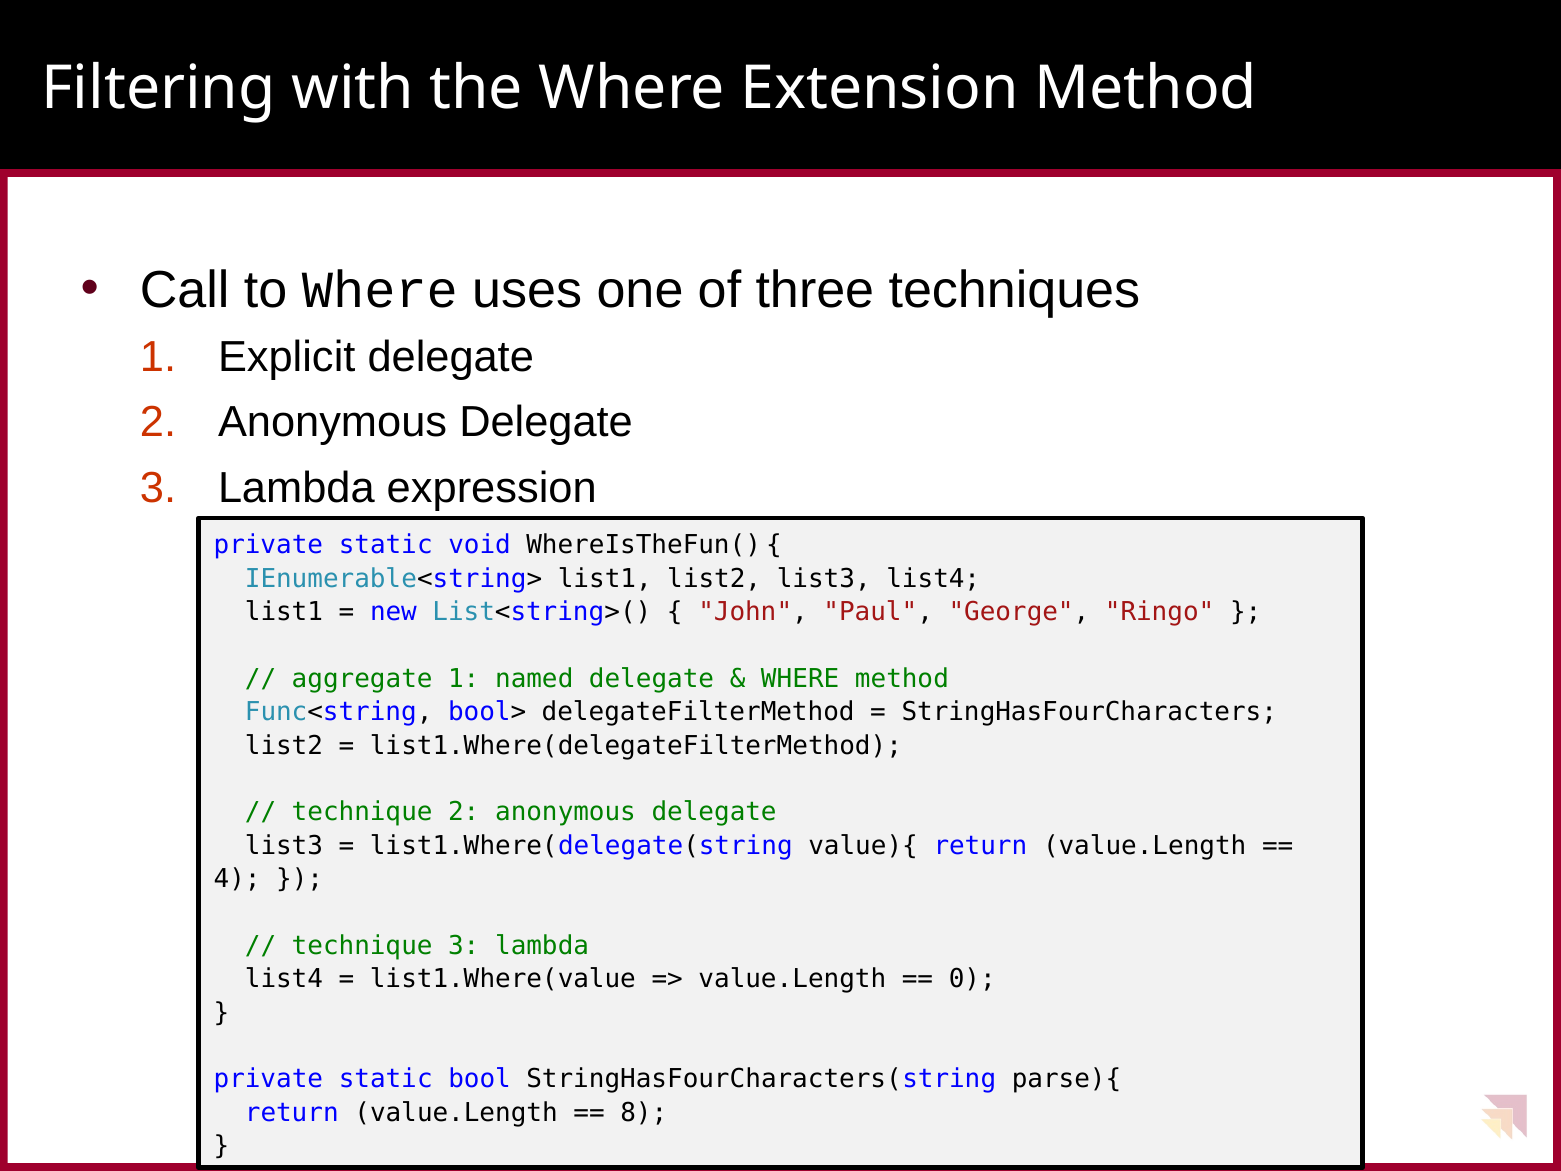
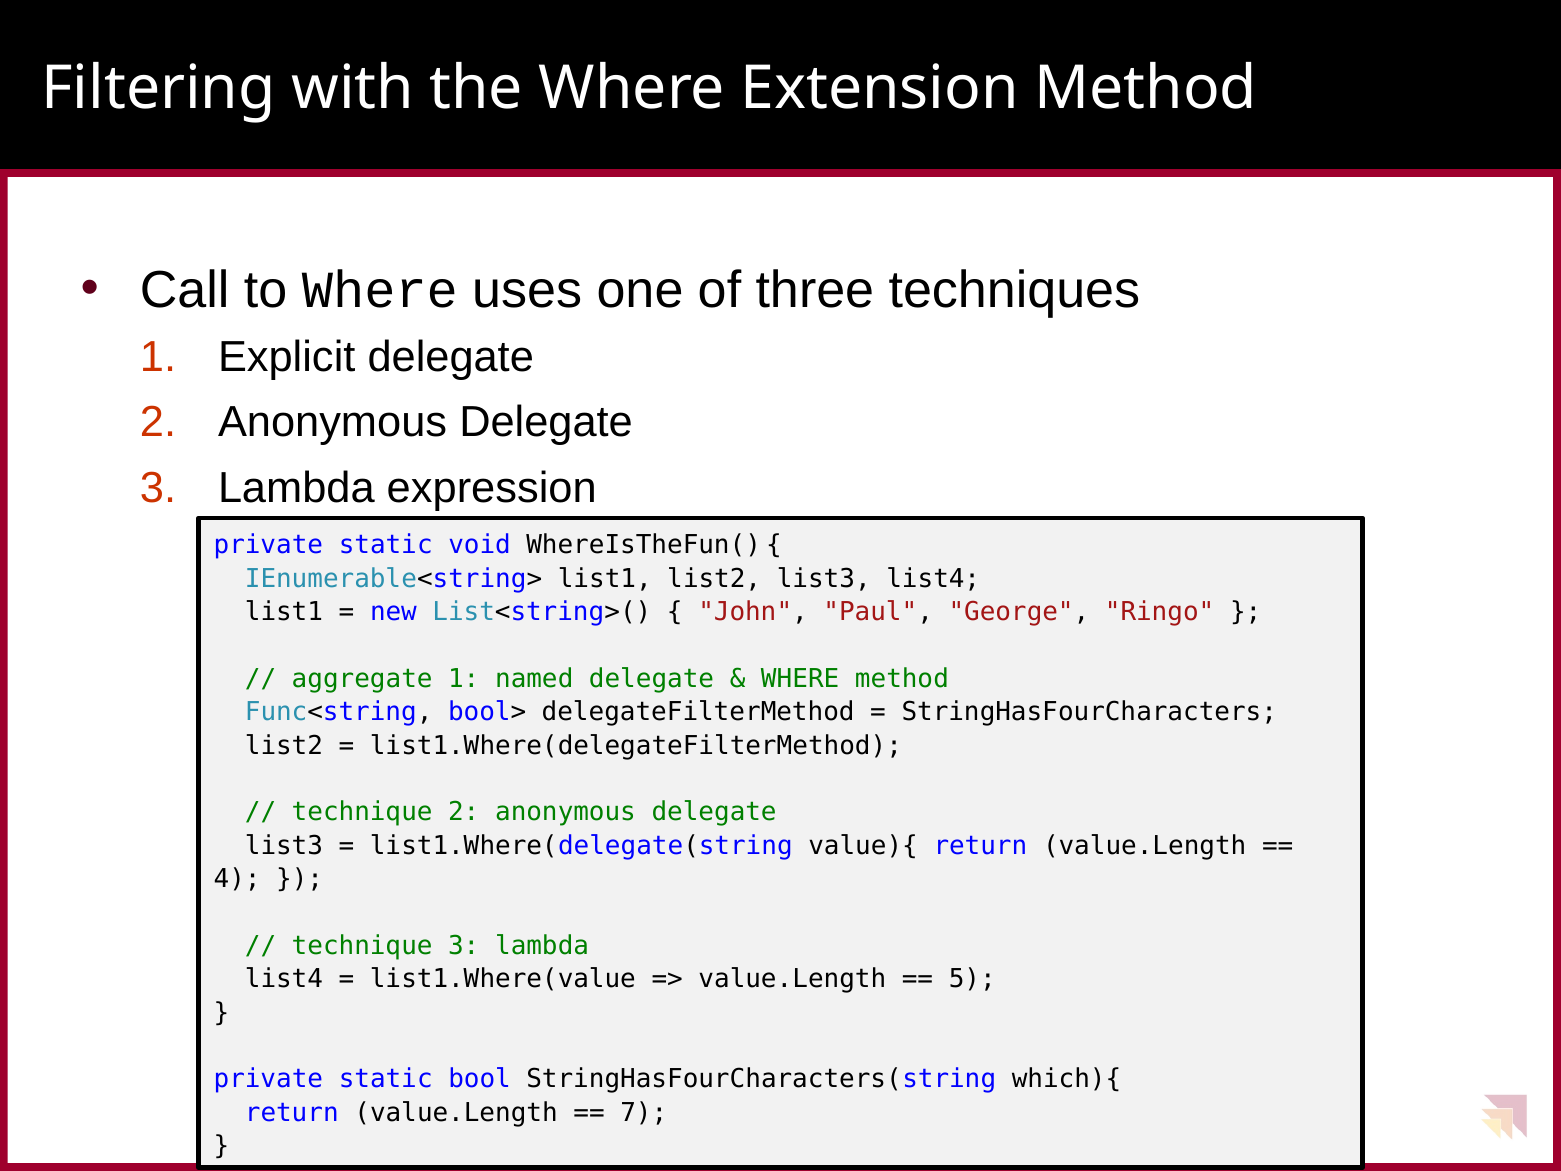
0: 0 -> 5
parse){: parse){ -> which){
8: 8 -> 7
